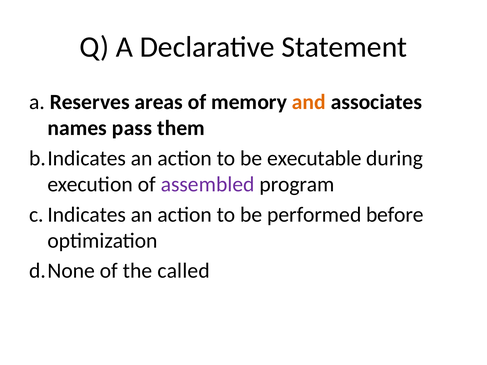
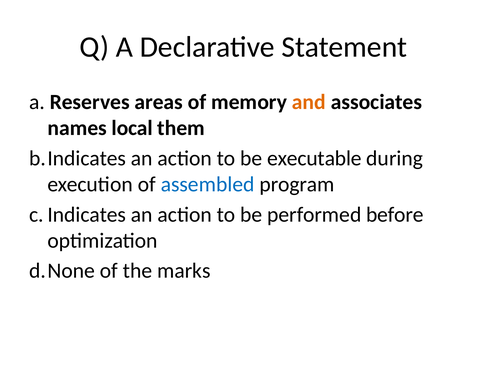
pass: pass -> local
assembled colour: purple -> blue
called: called -> marks
